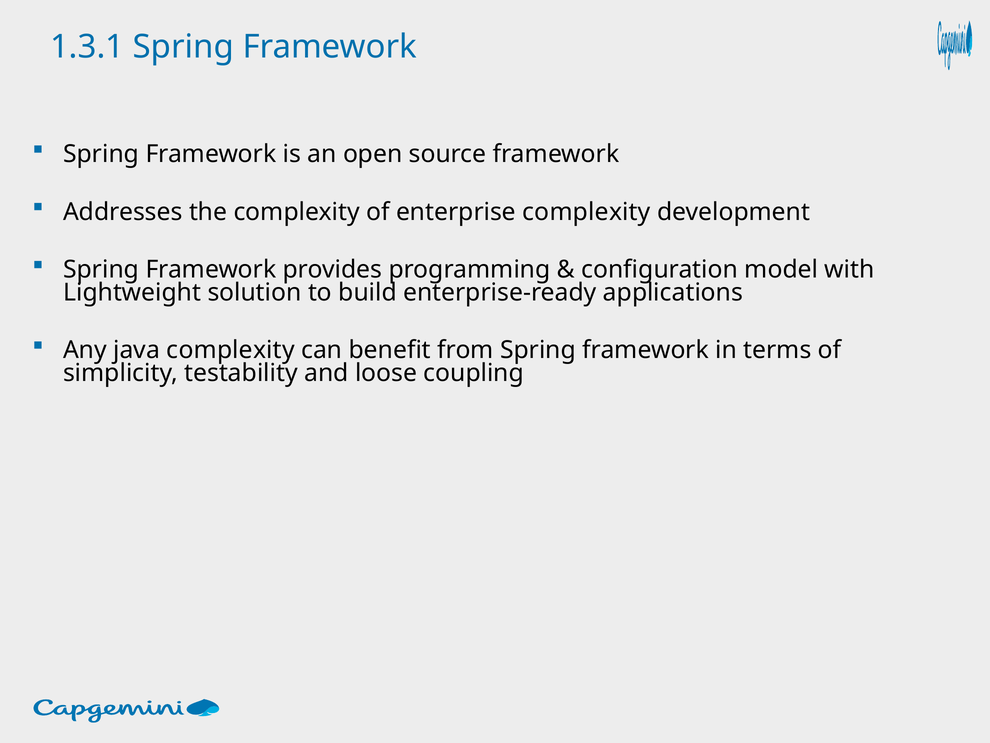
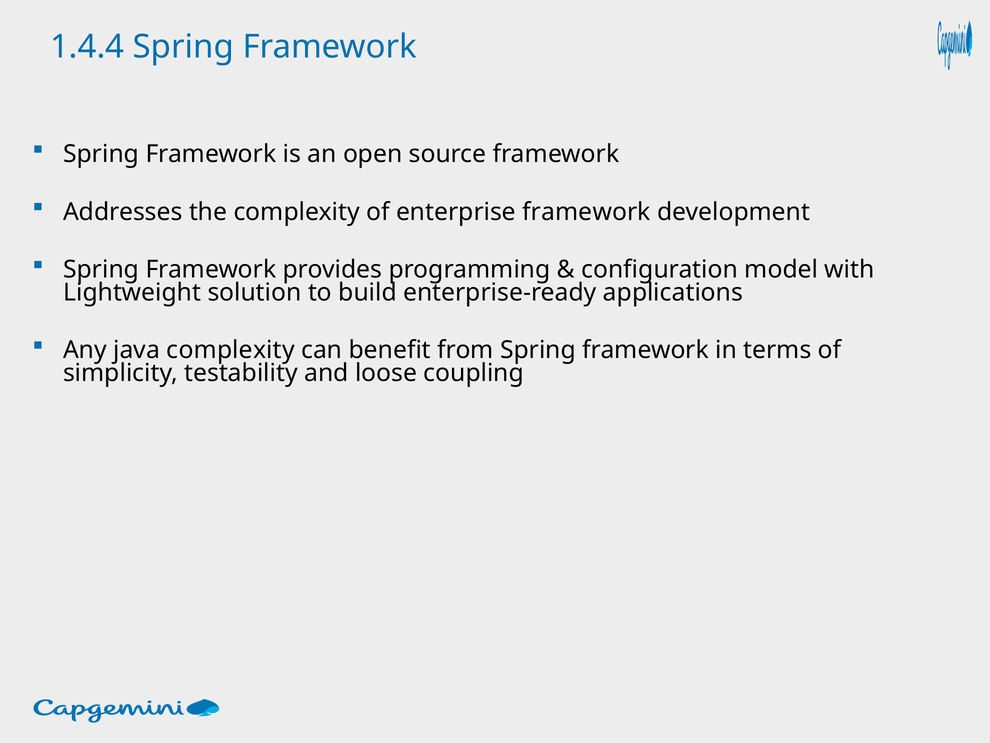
1.3.1: 1.3.1 -> 1.4.4
enterprise complexity: complexity -> framework
